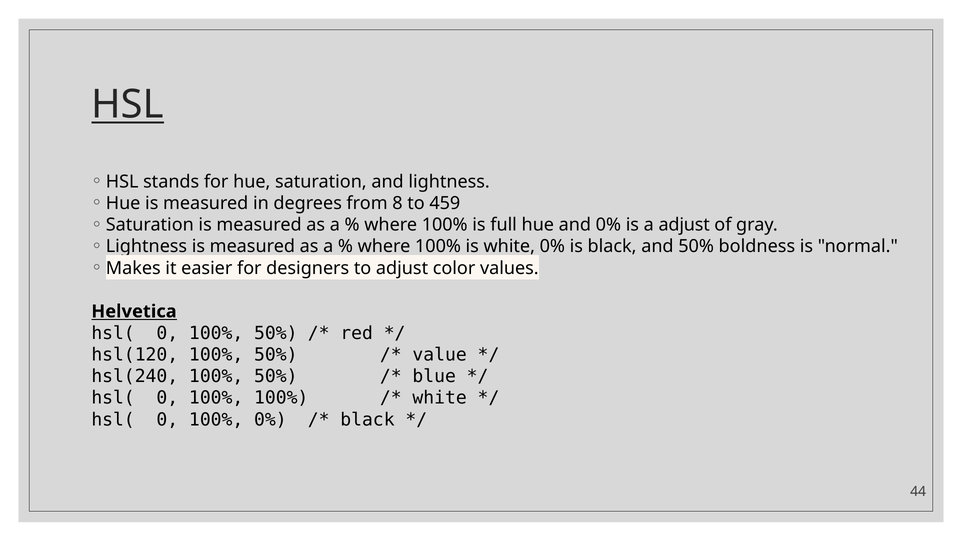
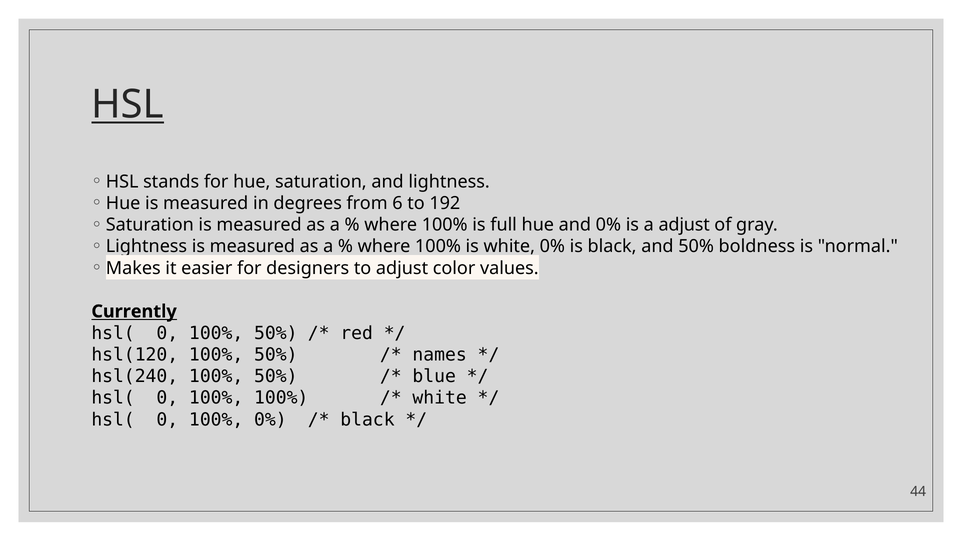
8: 8 -> 6
459: 459 -> 192
Helvetica: Helvetica -> Currently
value: value -> names
